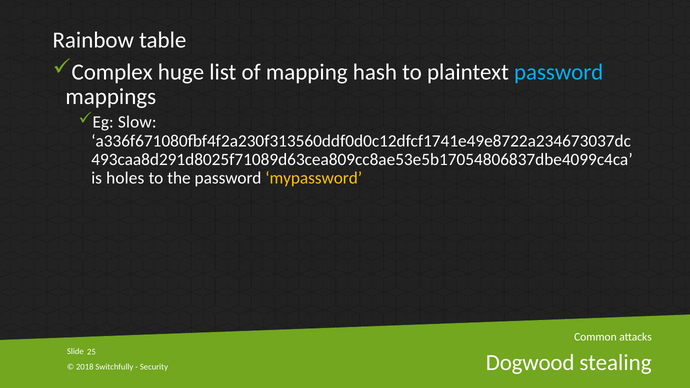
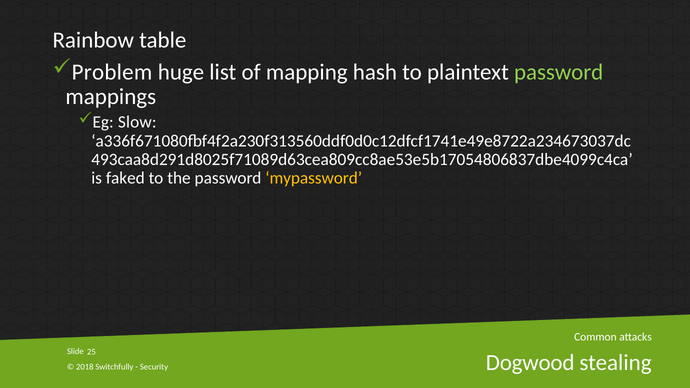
Complex: Complex -> Problem
password at (559, 72) colour: light blue -> light green
holes: holes -> faked
